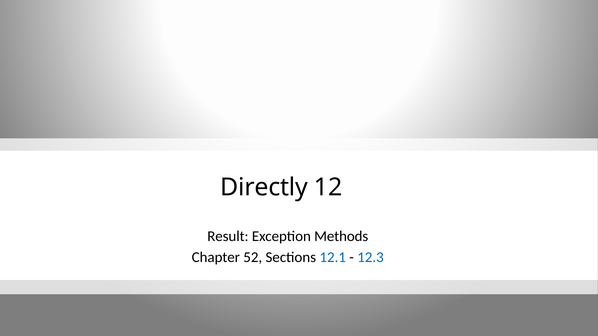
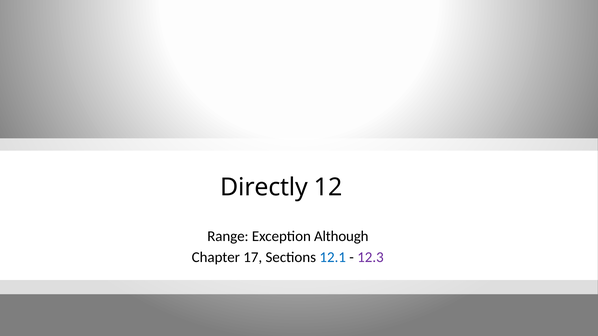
Result: Result -> Range
Methods: Methods -> Although
52: 52 -> 17
12.3 colour: blue -> purple
